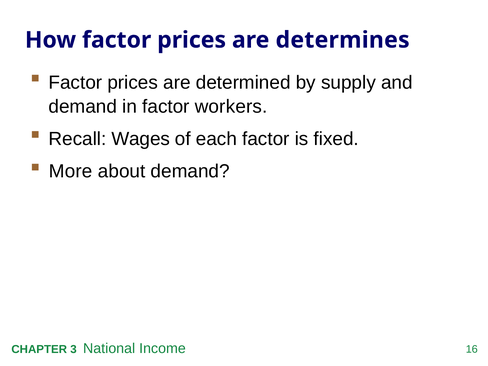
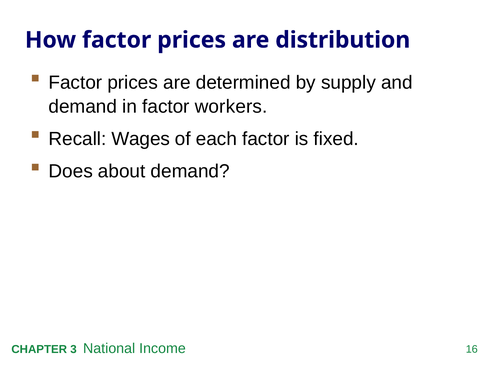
determines: determines -> distribution
More: More -> Does
